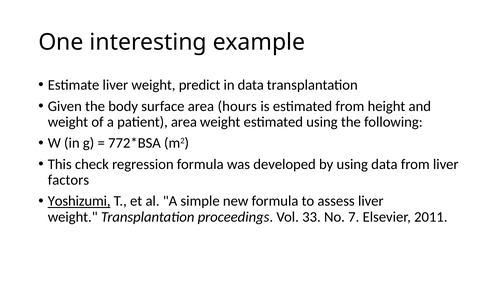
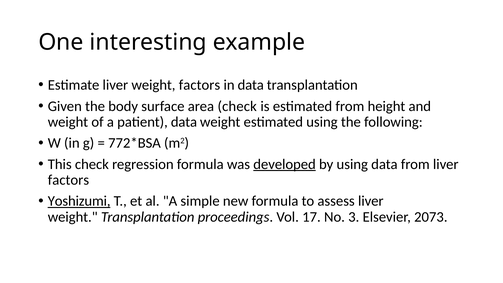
weight predict: predict -> factors
area hours: hours -> check
patient area: area -> data
developed underline: none -> present
33: 33 -> 17
7: 7 -> 3
2011: 2011 -> 2073
